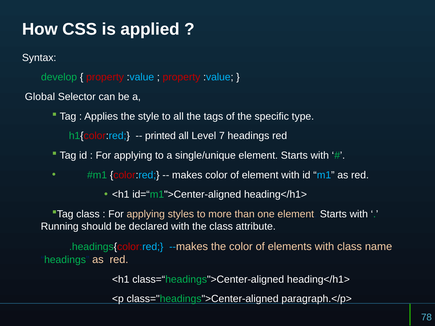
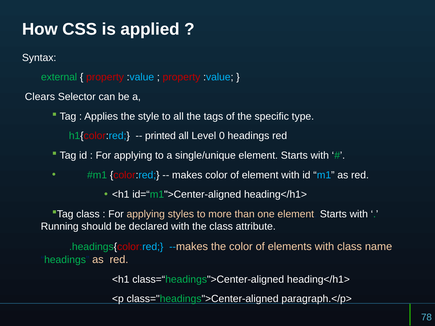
develop: develop -> external
Global: Global -> Clears
7: 7 -> 0
